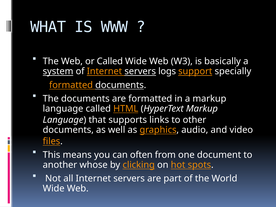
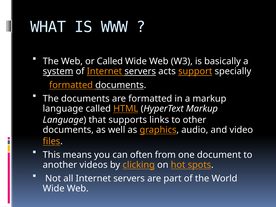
logs: logs -> acts
whose: whose -> videos
